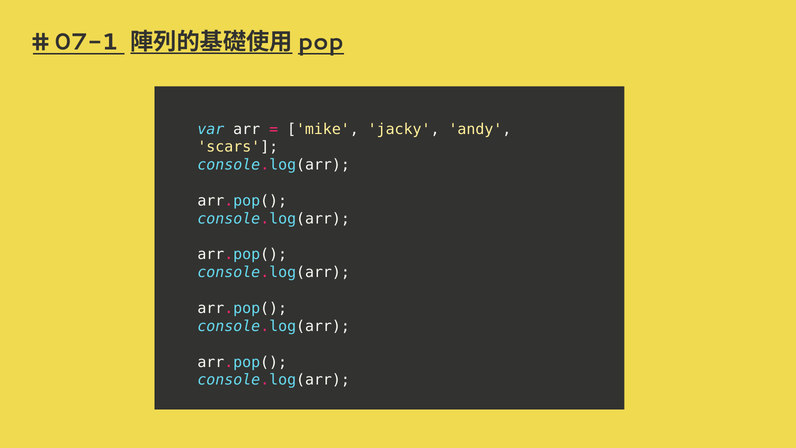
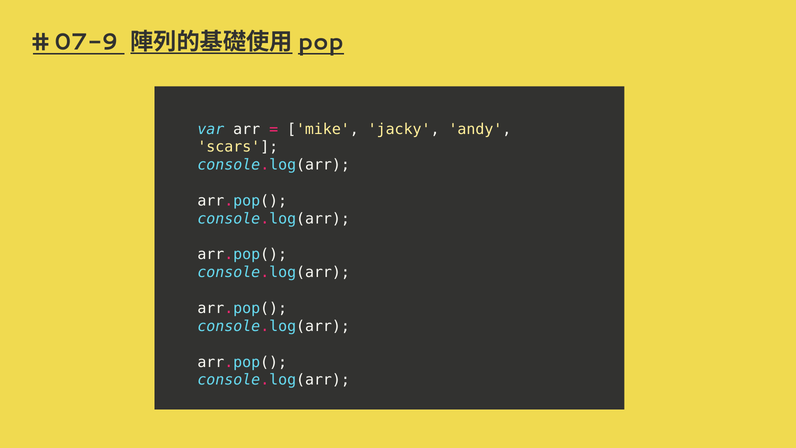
07-1: 07-1 -> 07-9
